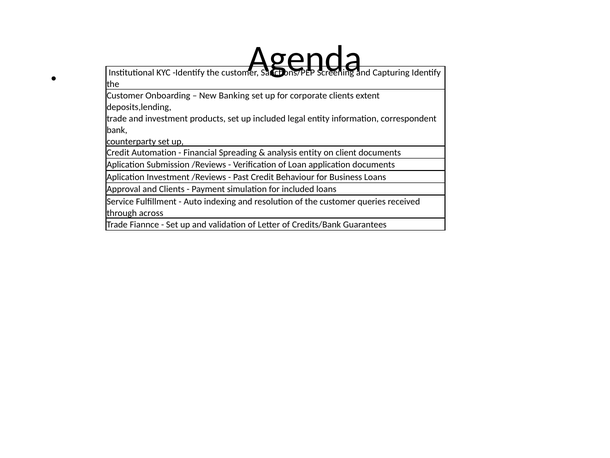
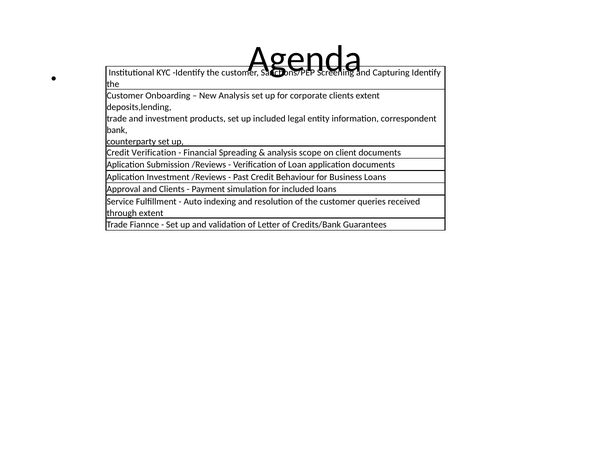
New Banking: Banking -> Analysis
Credit Automation: Automation -> Verification
analysis entity: entity -> scope
through across: across -> extent
